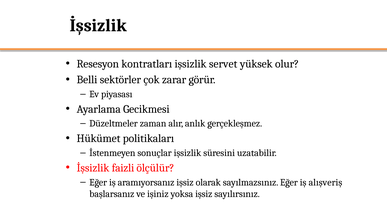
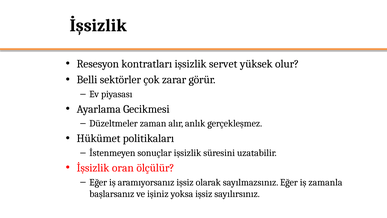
faizli: faizli -> oran
alışveriş: alışveriş -> zamanla
